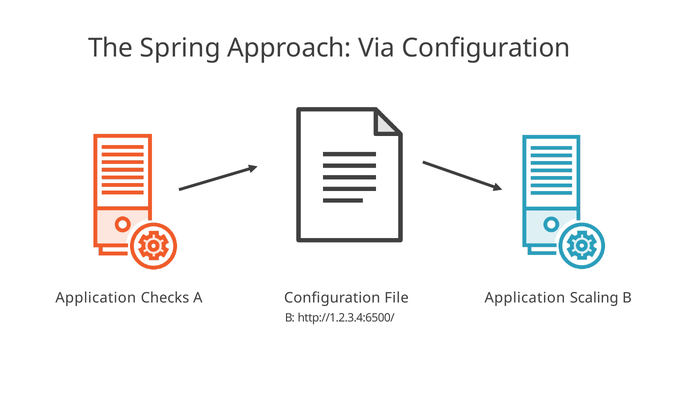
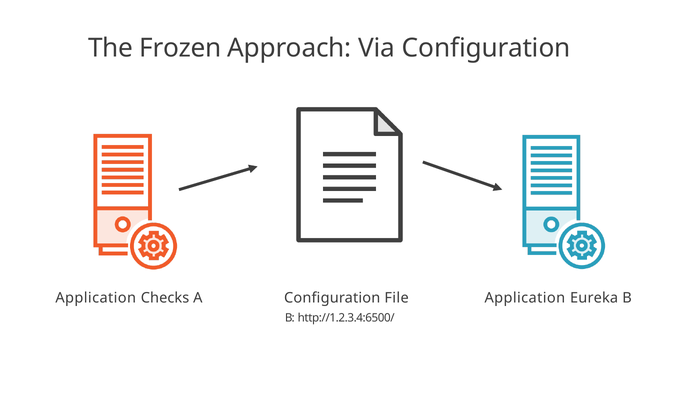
Spring: Spring -> Frozen
Scaling: Scaling -> Eureka
